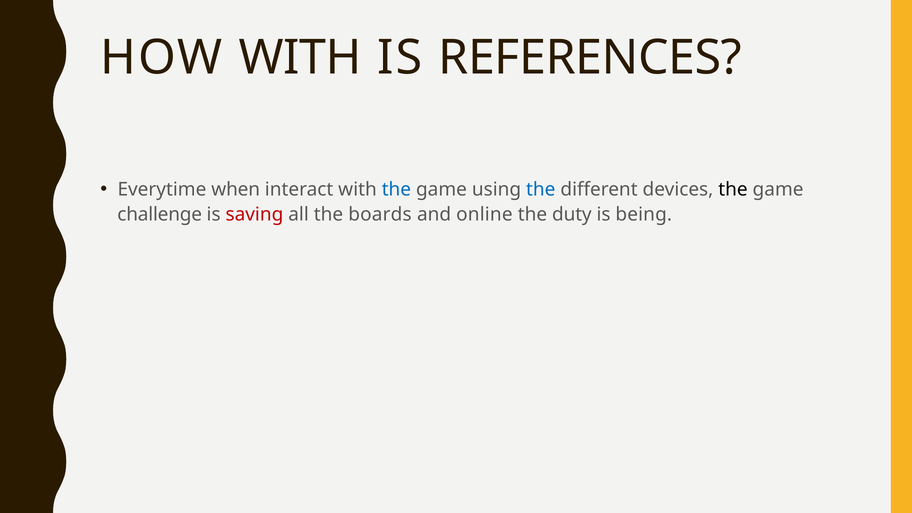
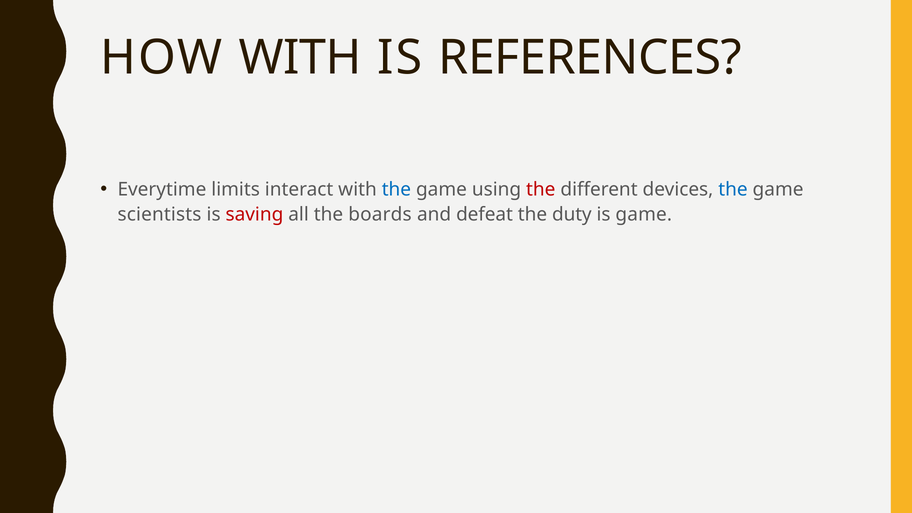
when: when -> limits
the at (541, 189) colour: blue -> red
the at (733, 189) colour: black -> blue
challenge: challenge -> scientists
online: online -> defeat
is being: being -> game
